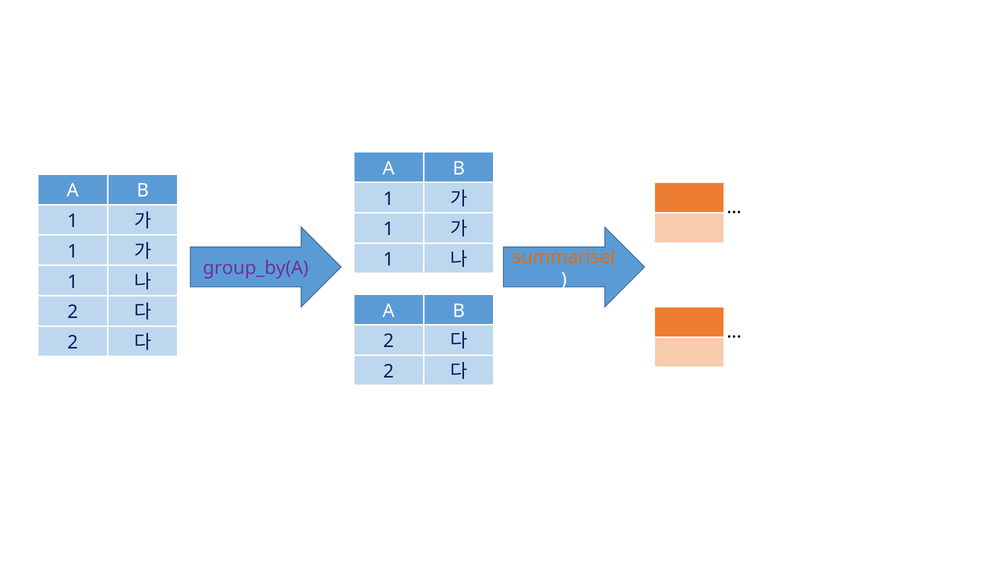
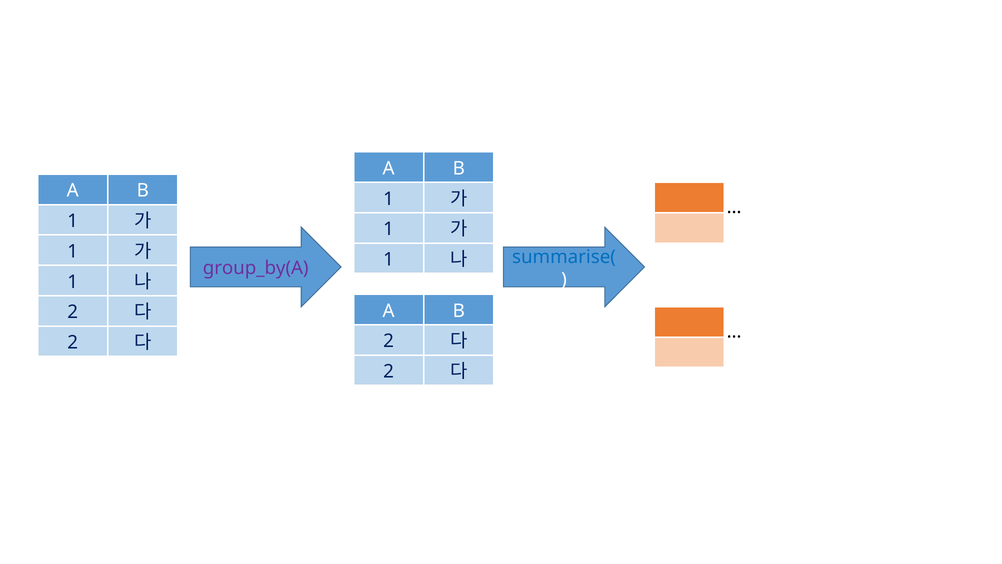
summarise( colour: orange -> blue
